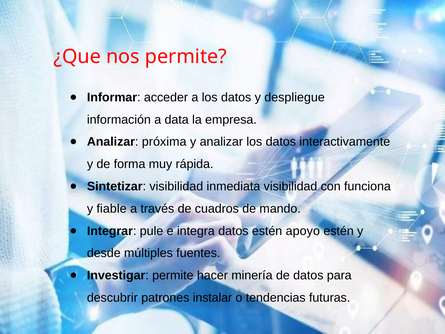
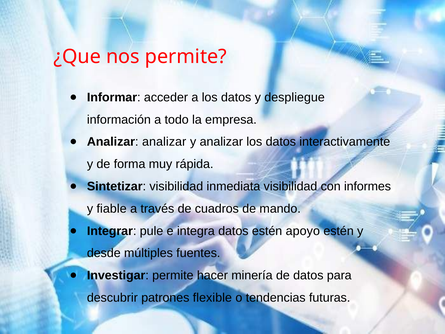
data: data -> todo
Analizar próxima: próxima -> analizar
funciona: funciona -> informes
instalar: instalar -> flexible
